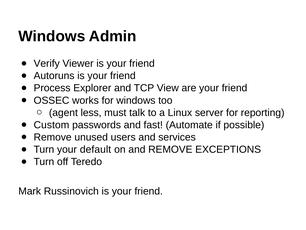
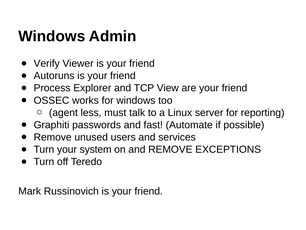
Custom: Custom -> Graphiti
default: default -> system
